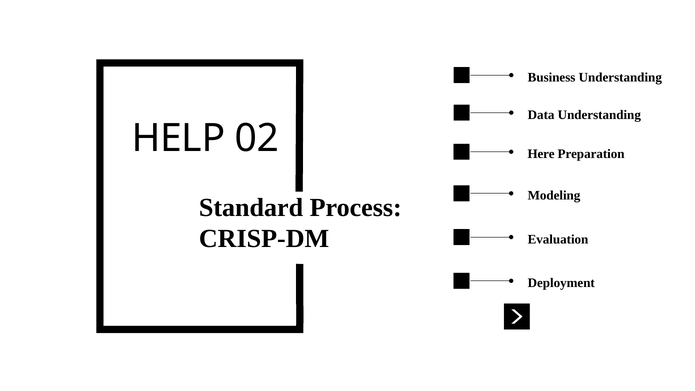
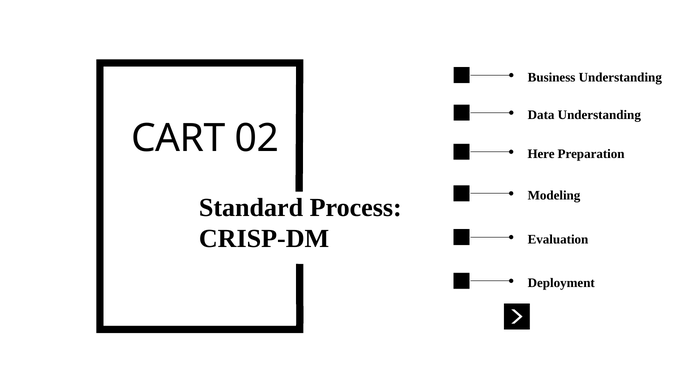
HELP: HELP -> CART
